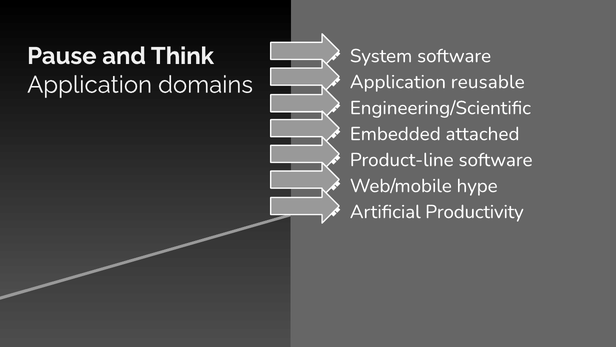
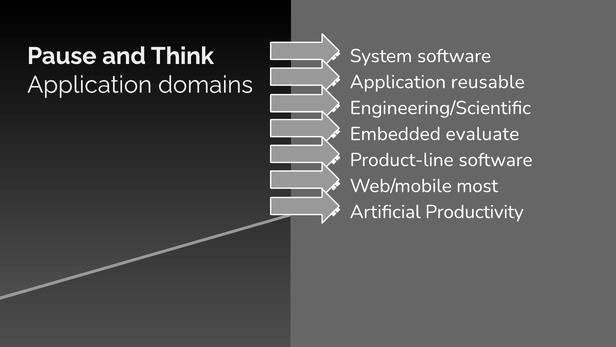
attached: attached -> evaluate
hype: hype -> most
